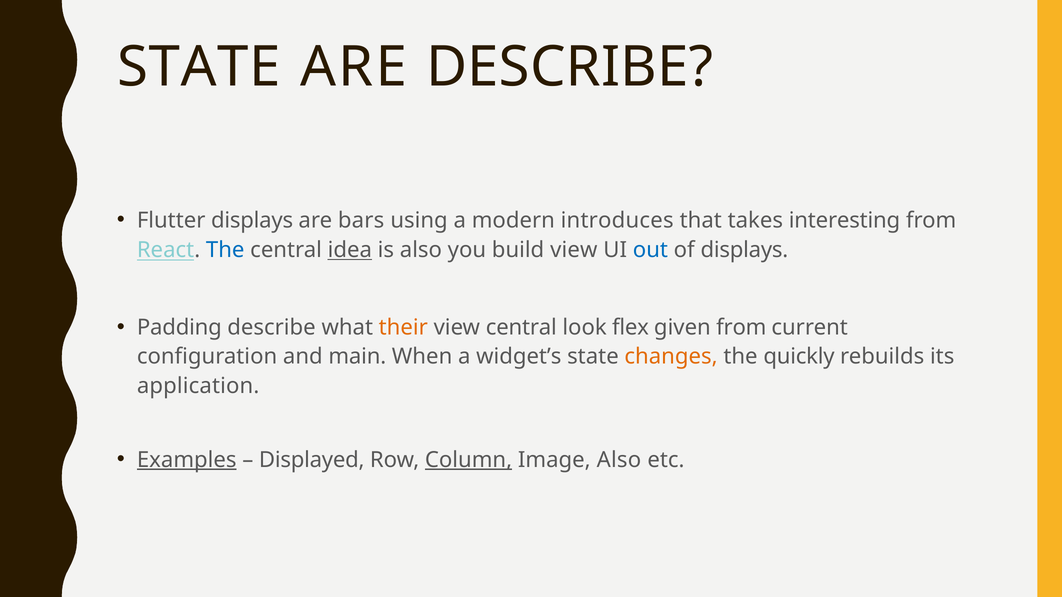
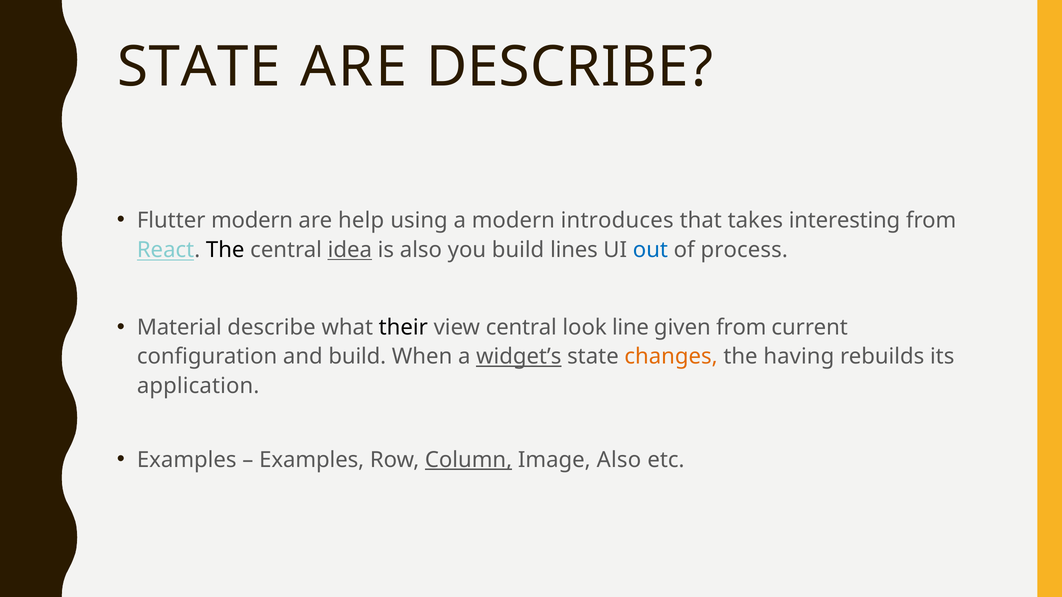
Flutter displays: displays -> modern
bars: bars -> help
The at (225, 250) colour: blue -> black
build view: view -> lines
of displays: displays -> process
Padding: Padding -> Material
their colour: orange -> black
flex: flex -> line
and main: main -> build
widget’s underline: none -> present
quickly: quickly -> having
Examples at (187, 460) underline: present -> none
Displayed at (312, 460): Displayed -> Examples
